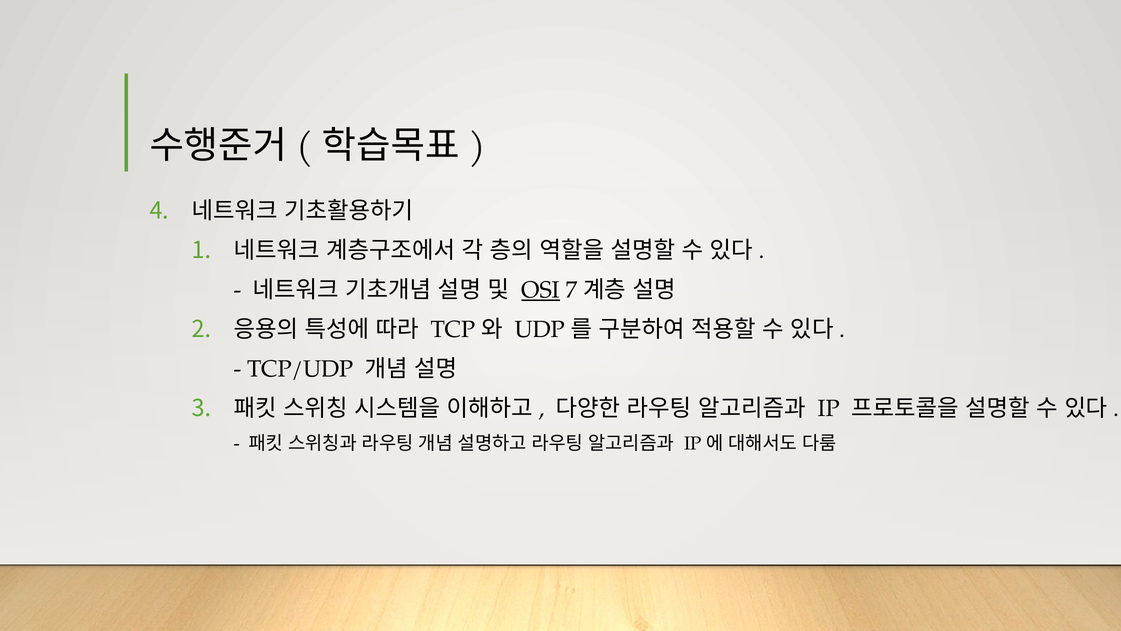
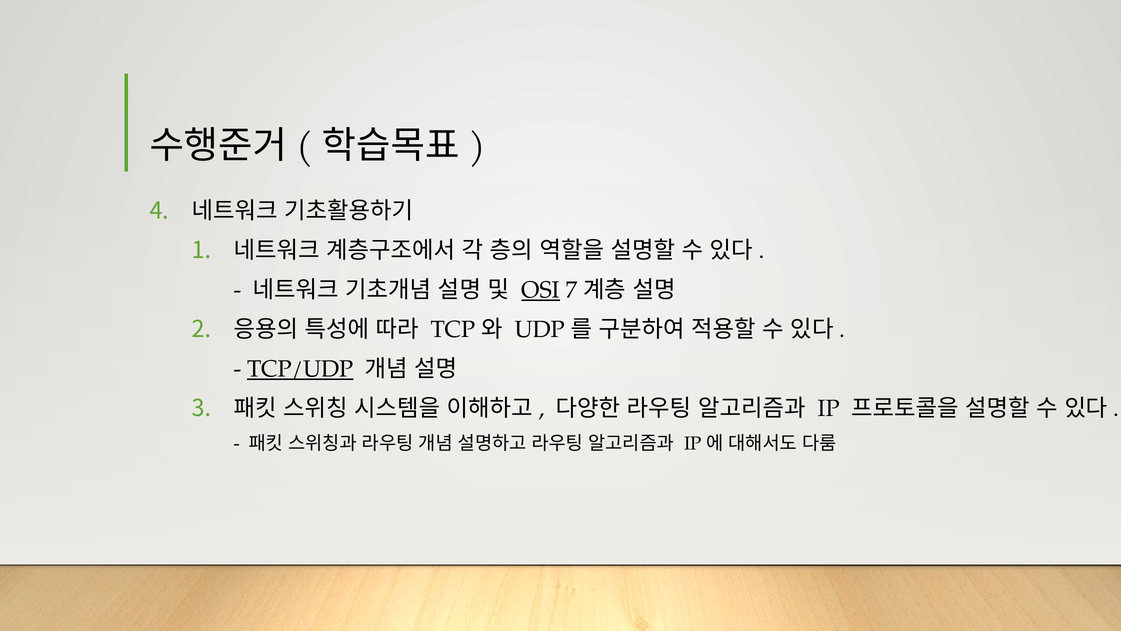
TCP/UDP underline: none -> present
